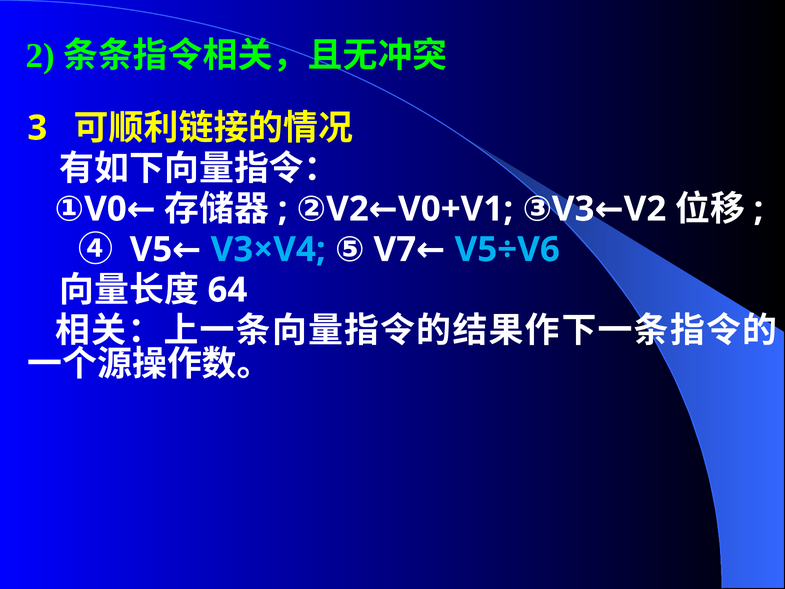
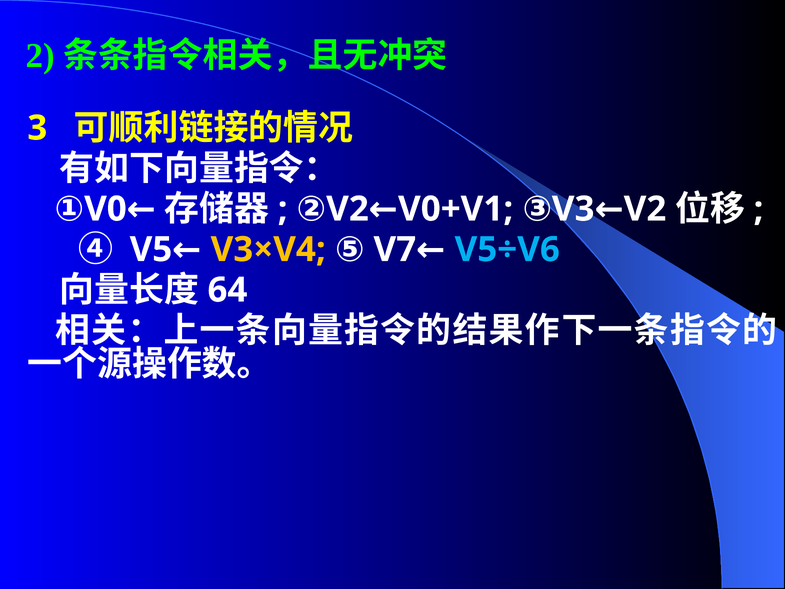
V3×V4 colour: light blue -> yellow
